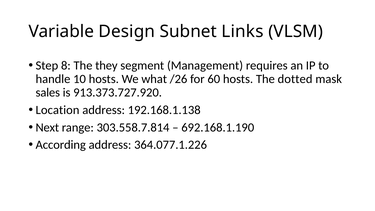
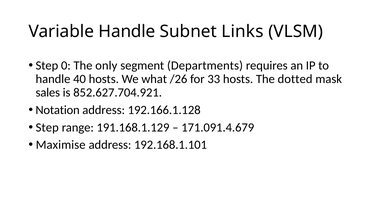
Variable Design: Design -> Handle
8: 8 -> 0
they: they -> only
Management: Management -> Departments
10: 10 -> 40
60: 60 -> 33
913.373.727.920: 913.373.727.920 -> 852.627.704.921
Location: Location -> Notation
192.168.1.138: 192.168.1.138 -> 192.166.1.128
Next at (47, 127): Next -> Step
303.558.7.814: 303.558.7.814 -> 191.168.1.129
692.168.1.190: 692.168.1.190 -> 171.091.4.679
According: According -> Maximise
364.077.1.226: 364.077.1.226 -> 192.168.1.101
